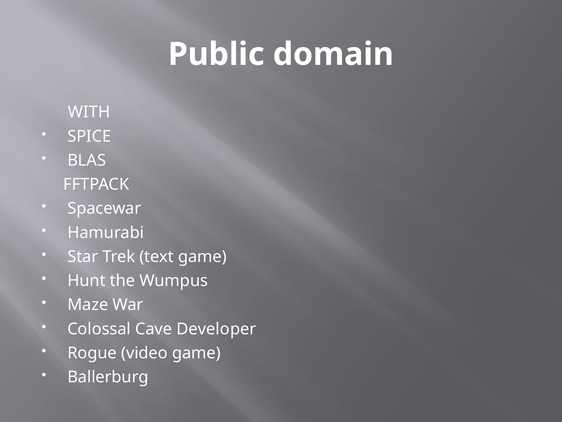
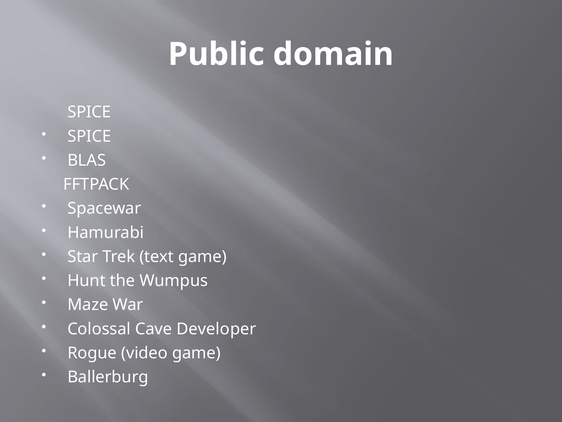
WITH at (89, 112): WITH -> SPICE
